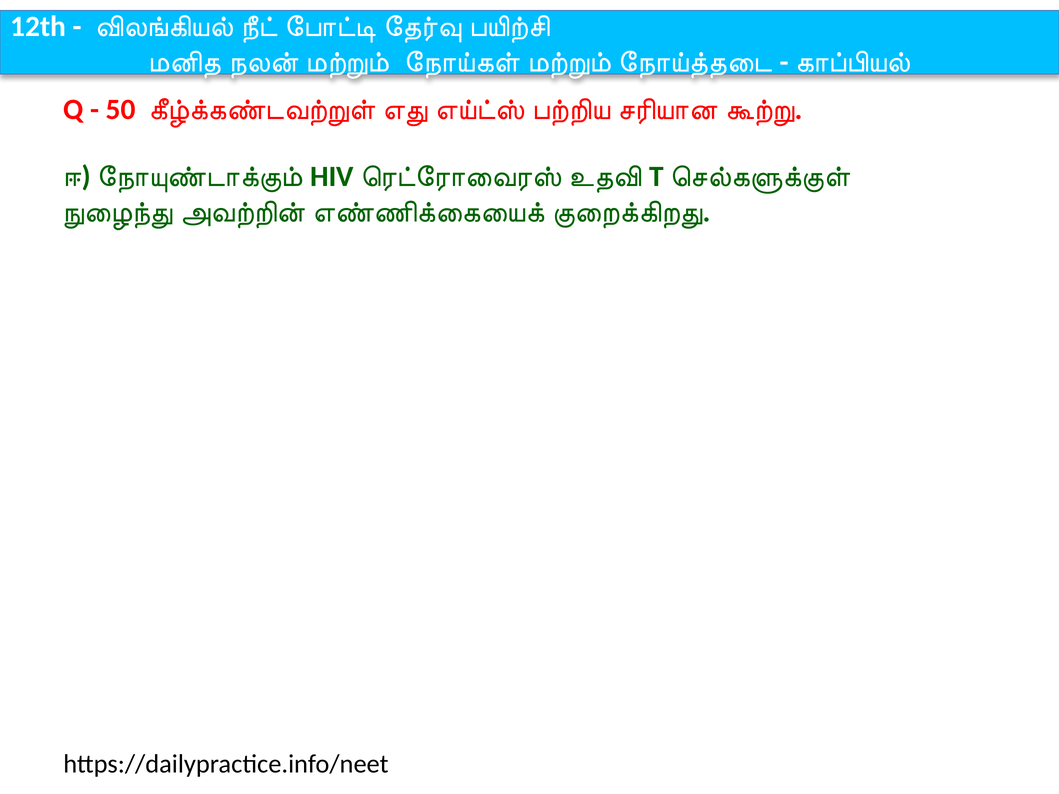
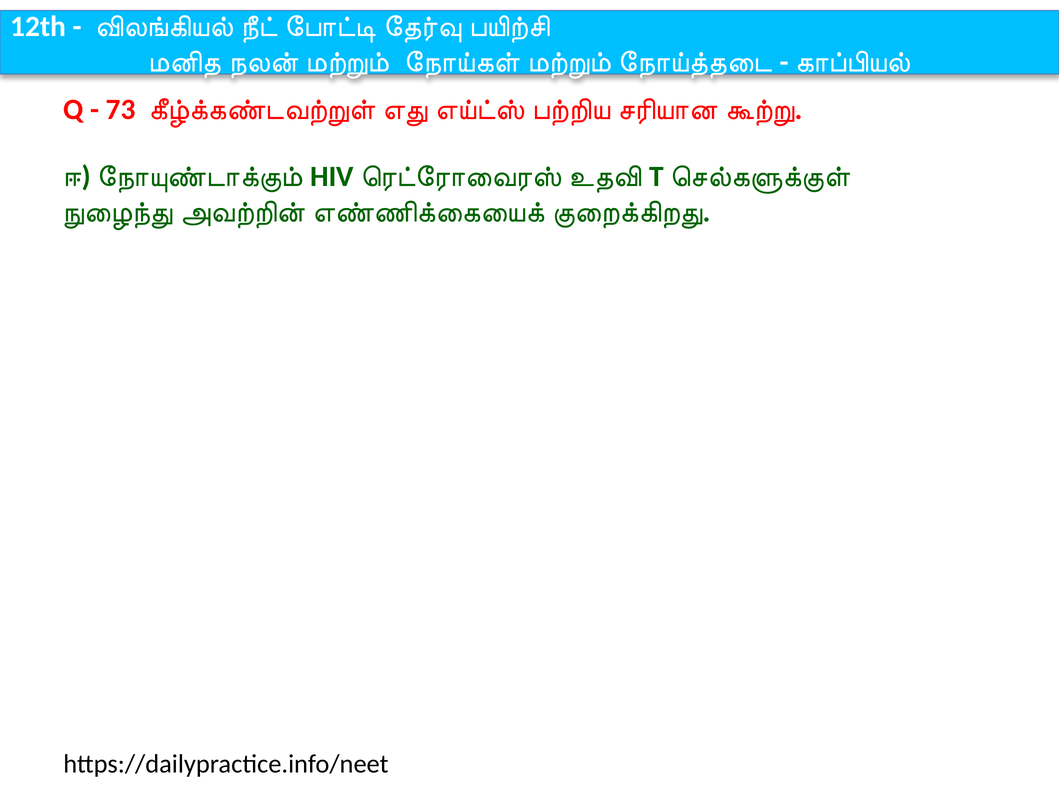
50: 50 -> 73
